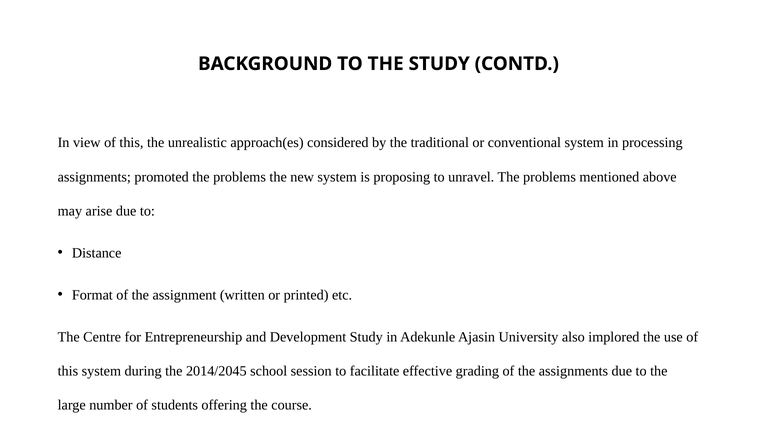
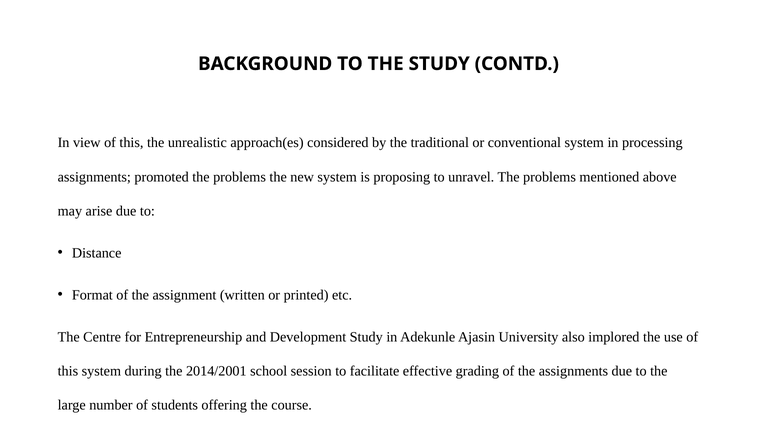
2014/2045: 2014/2045 -> 2014/2001
